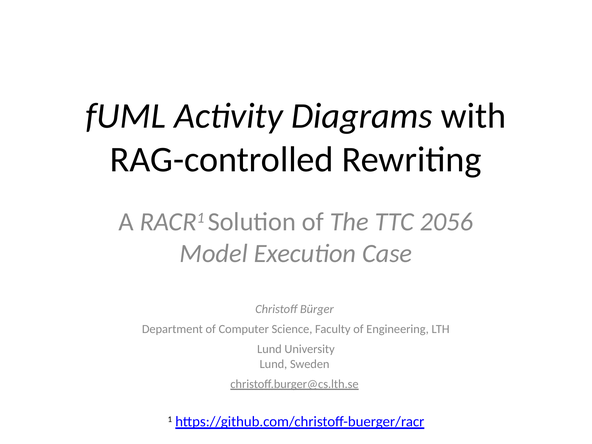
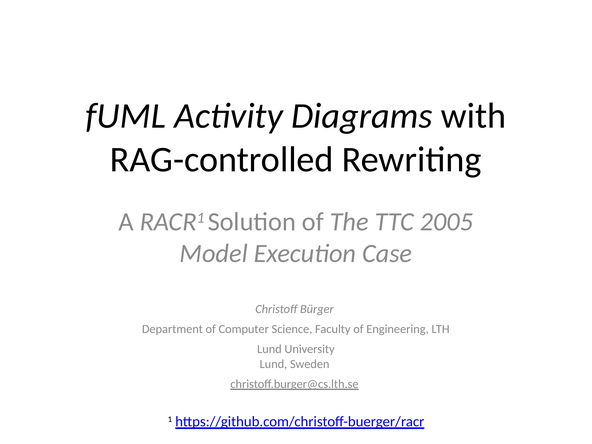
2056: 2056 -> 2005
